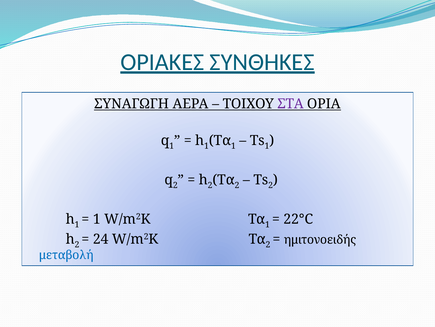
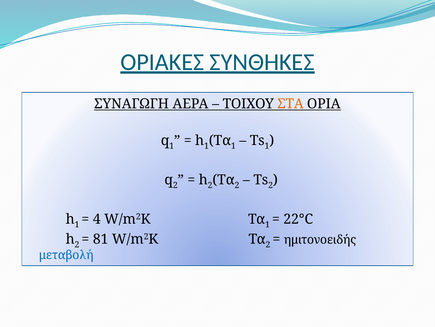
ΣΤΑ colour: purple -> orange
1 at (97, 219): 1 -> 4
24: 24 -> 81
